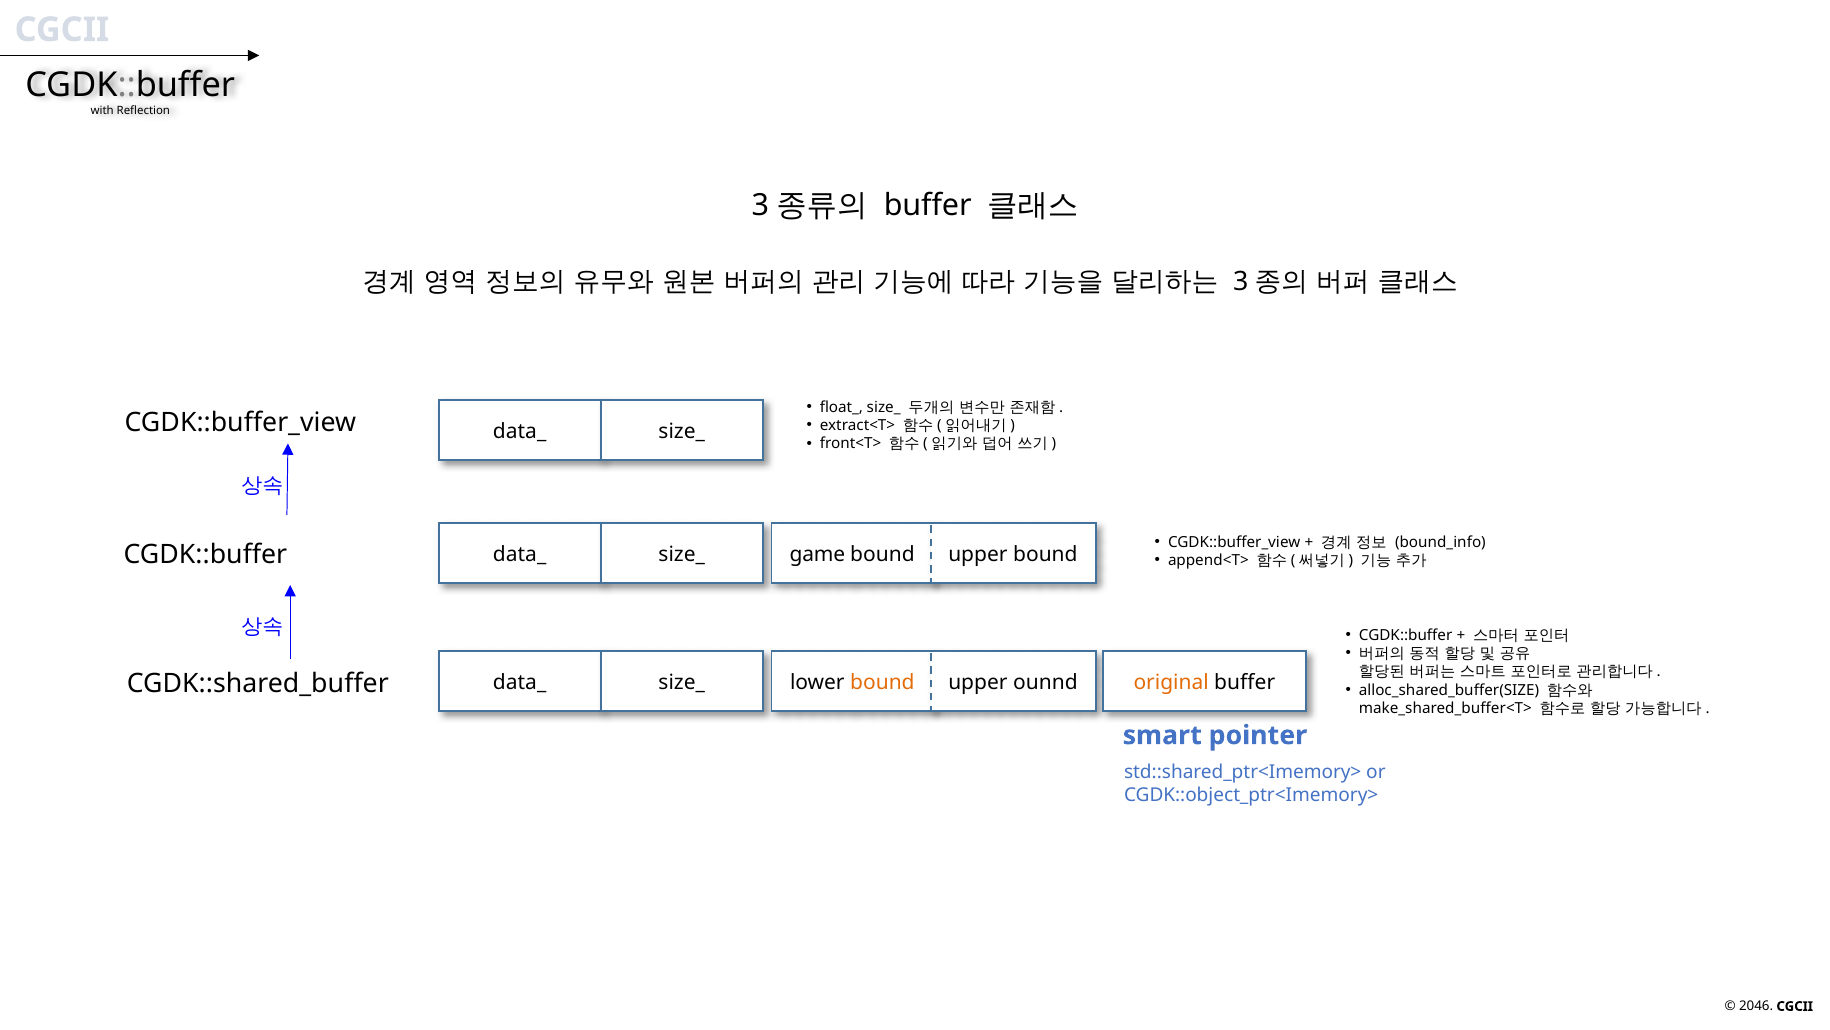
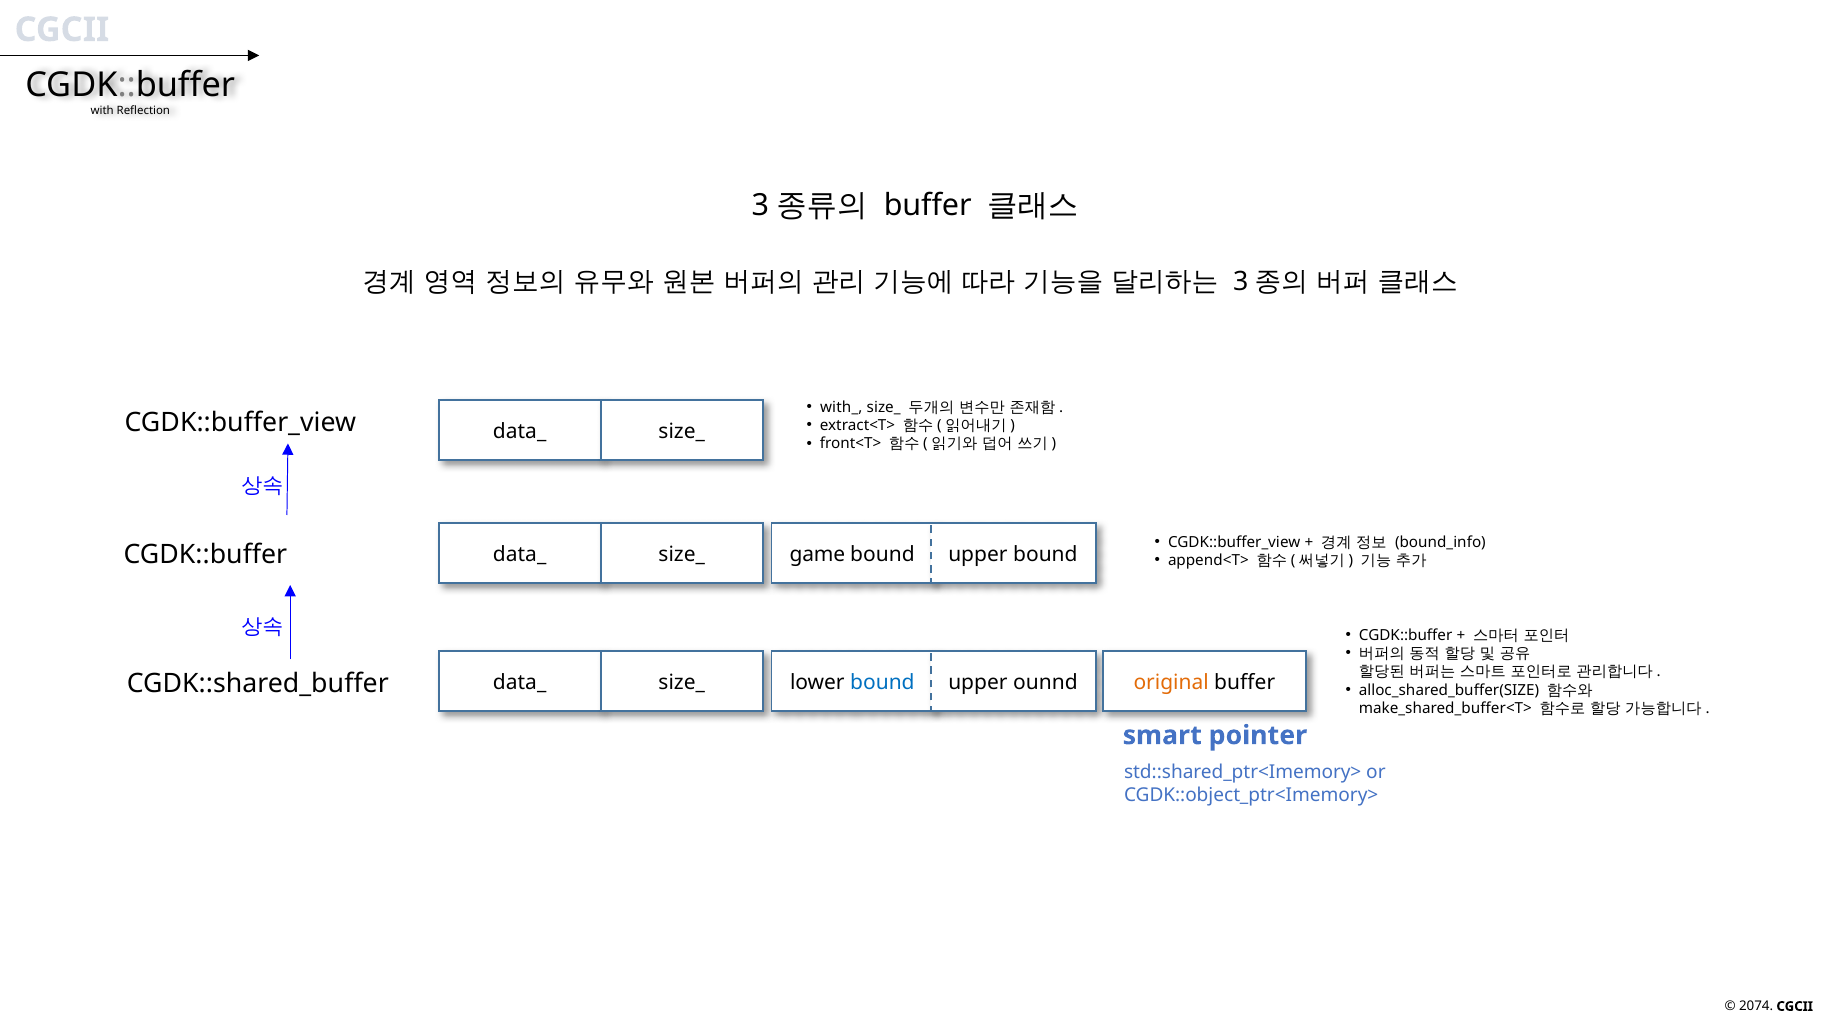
float_: float_ -> with_
bound at (882, 682) colour: orange -> blue
2046: 2046 -> 2074
